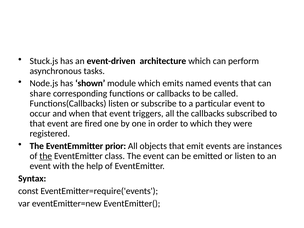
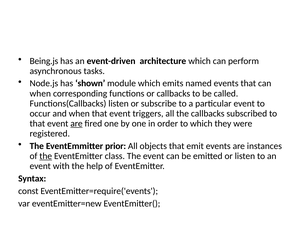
Stuck.js: Stuck.js -> Being.js
share at (40, 93): share -> when
are at (76, 124) underline: none -> present
